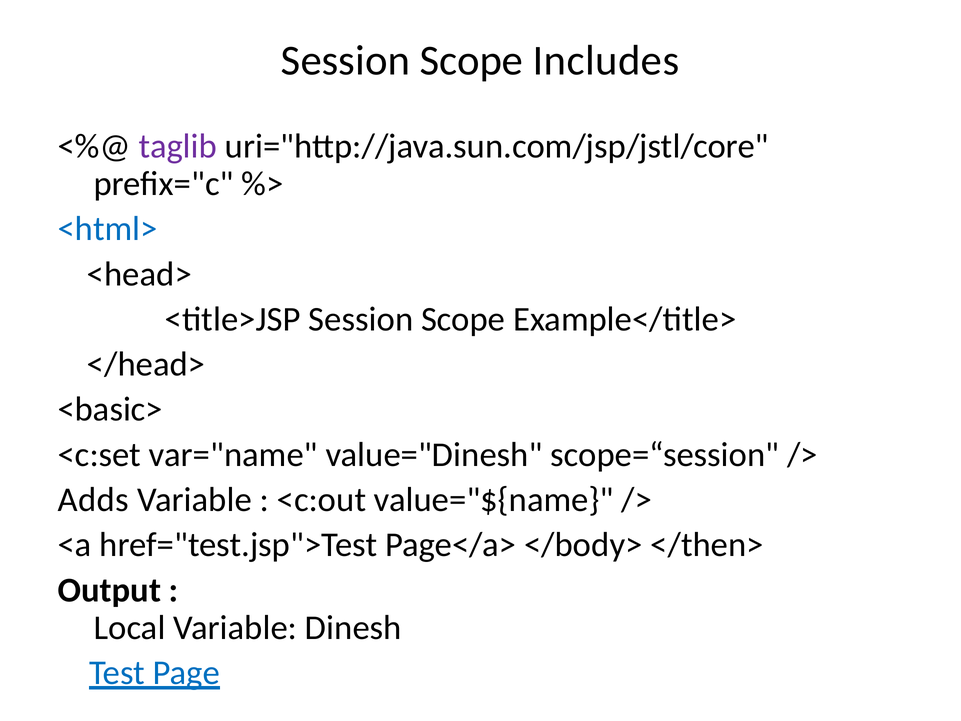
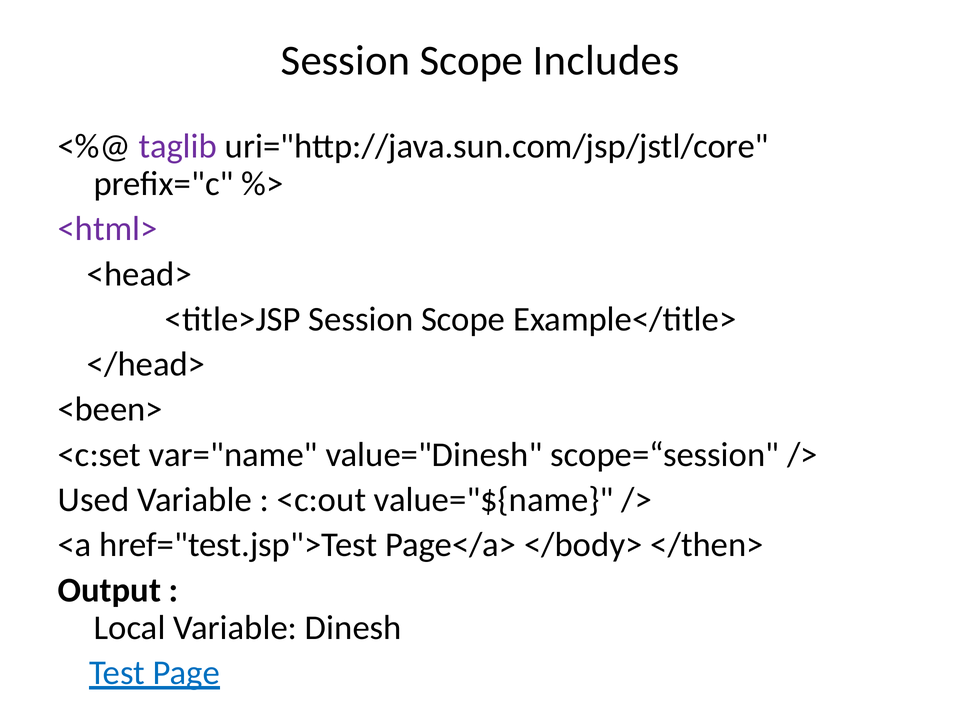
<html> colour: blue -> purple
<basic>: <basic> -> <been>
Adds: Adds -> Used
